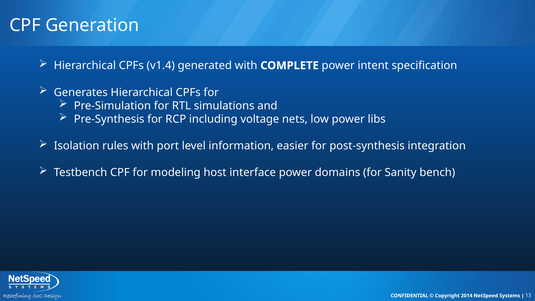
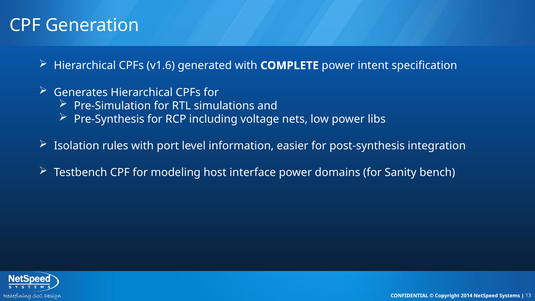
v1.4: v1.4 -> v1.6
